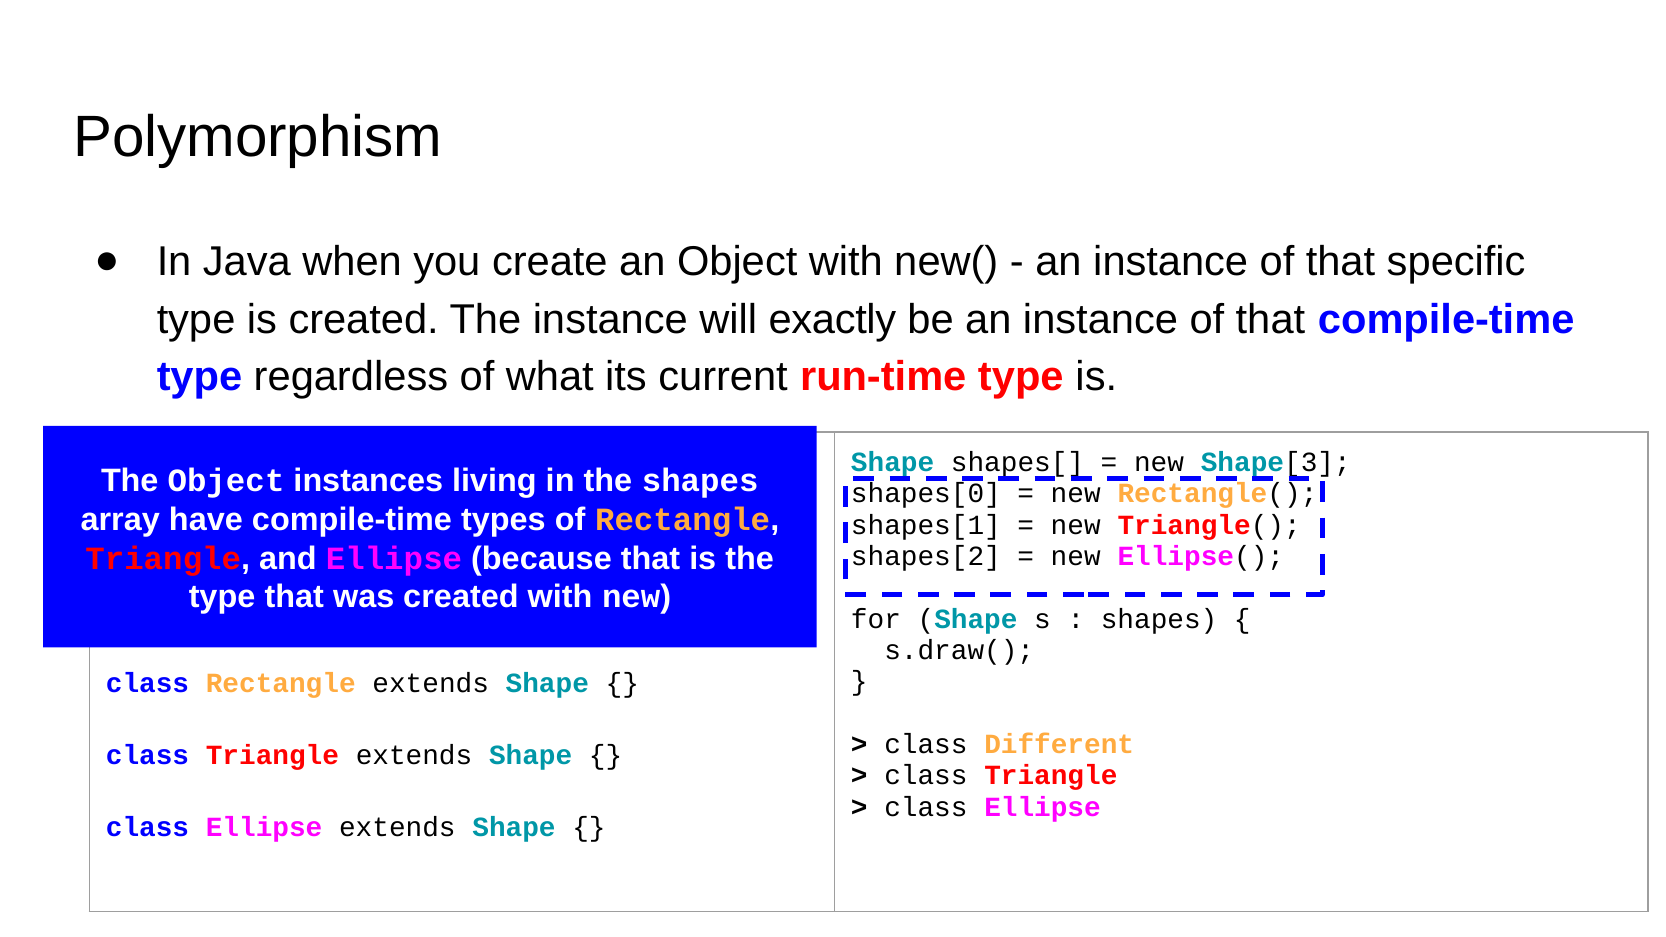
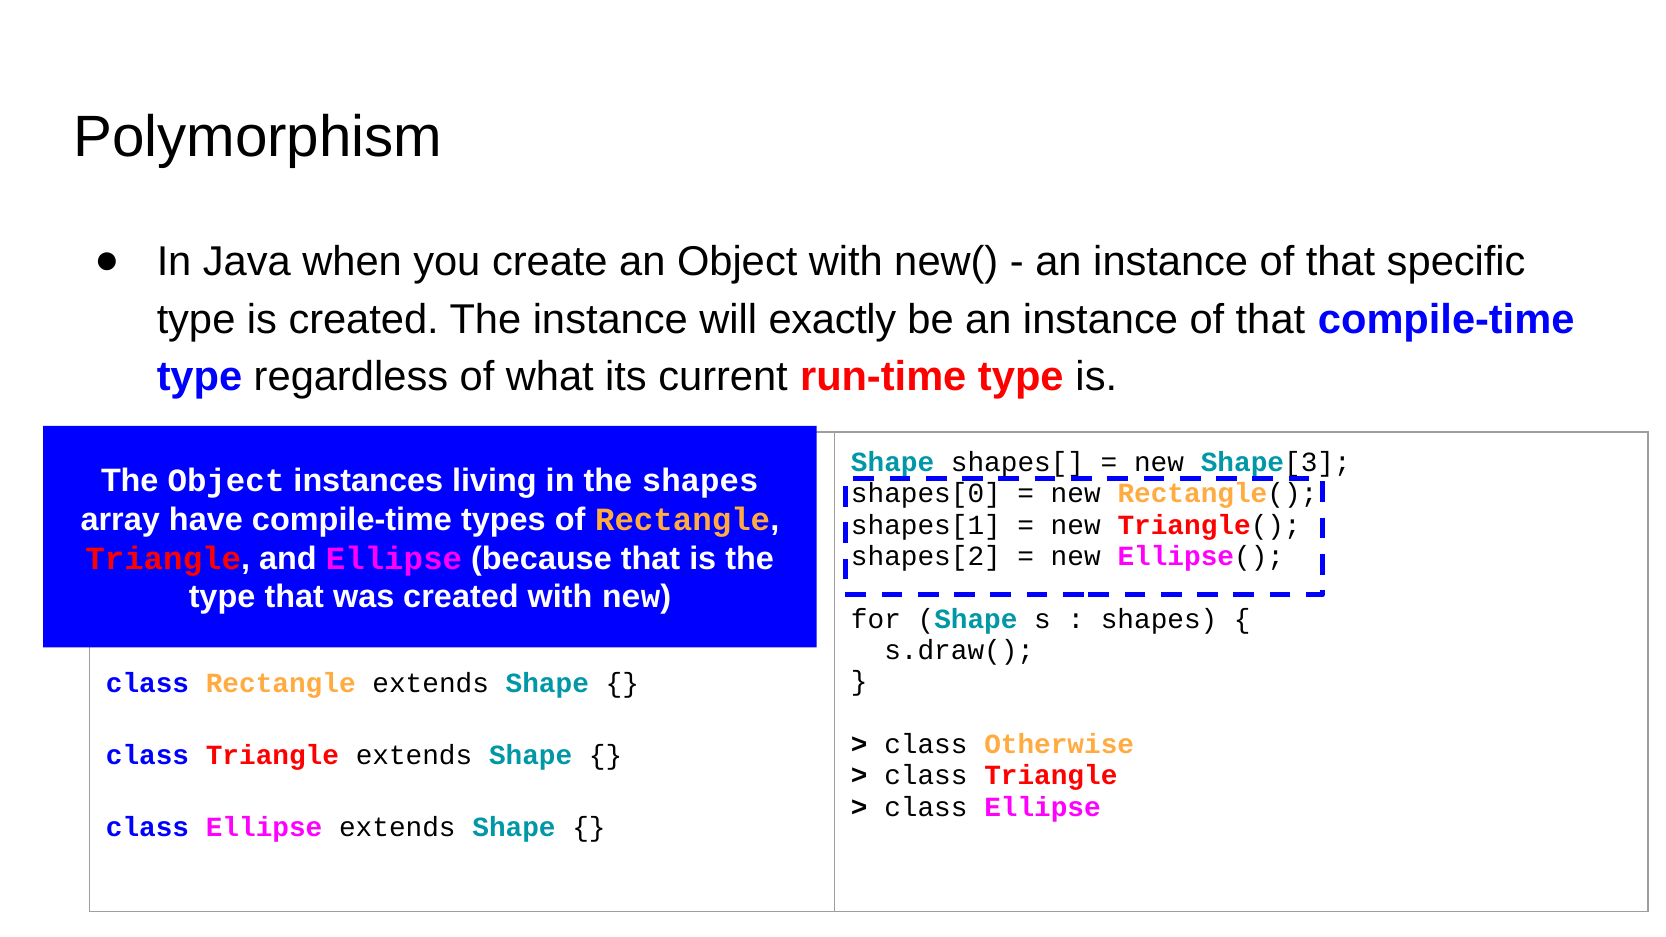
Different: Different -> Otherwise
